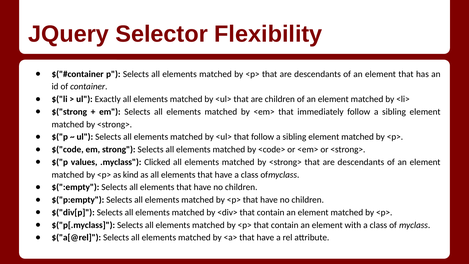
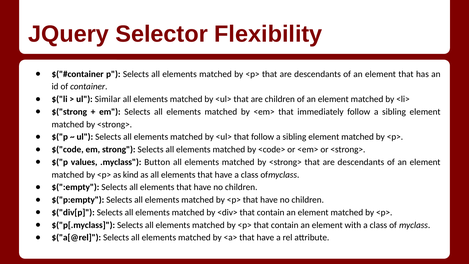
Exactly: Exactly -> Similar
Clicked: Clicked -> Button
